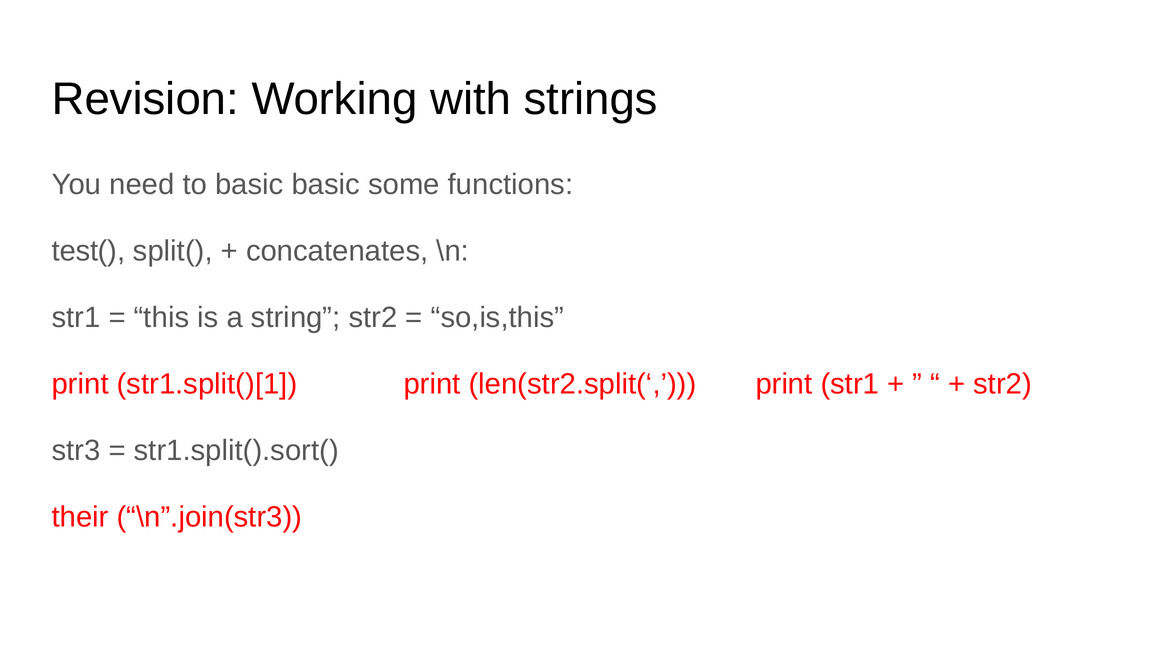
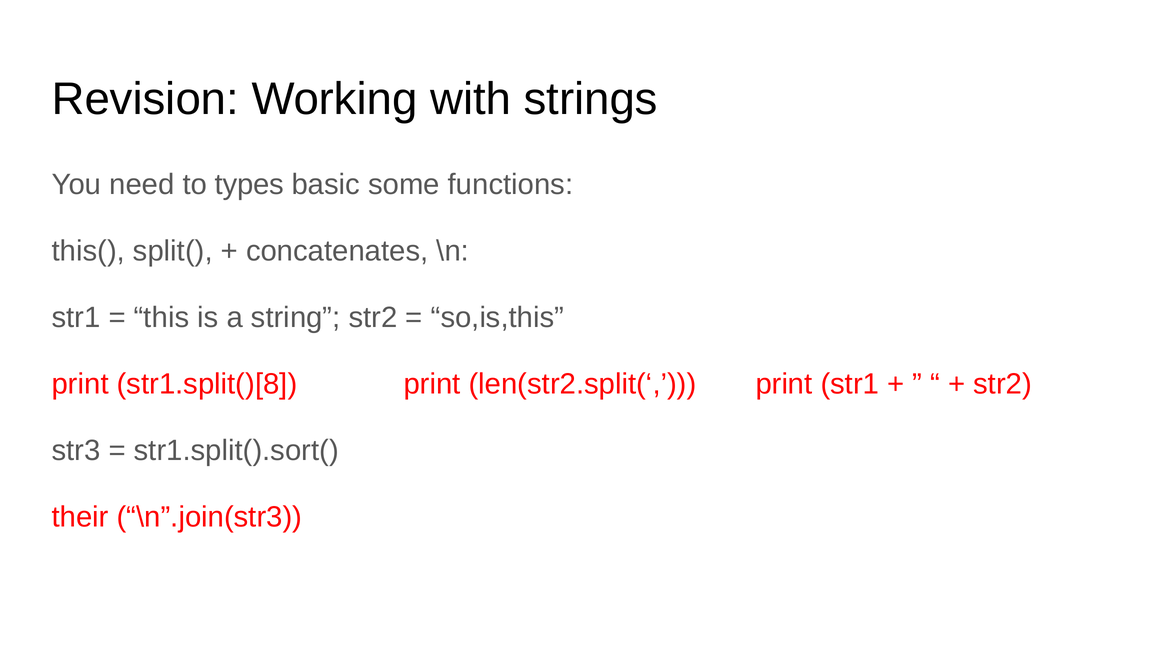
to basic: basic -> types
test(: test( -> this(
str1.split()[1: str1.split()[1 -> str1.split()[8
